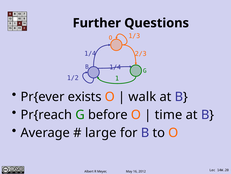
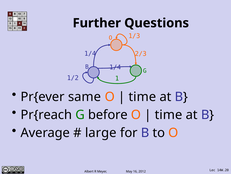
exists: exists -> same
walk at (142, 96): walk -> time
